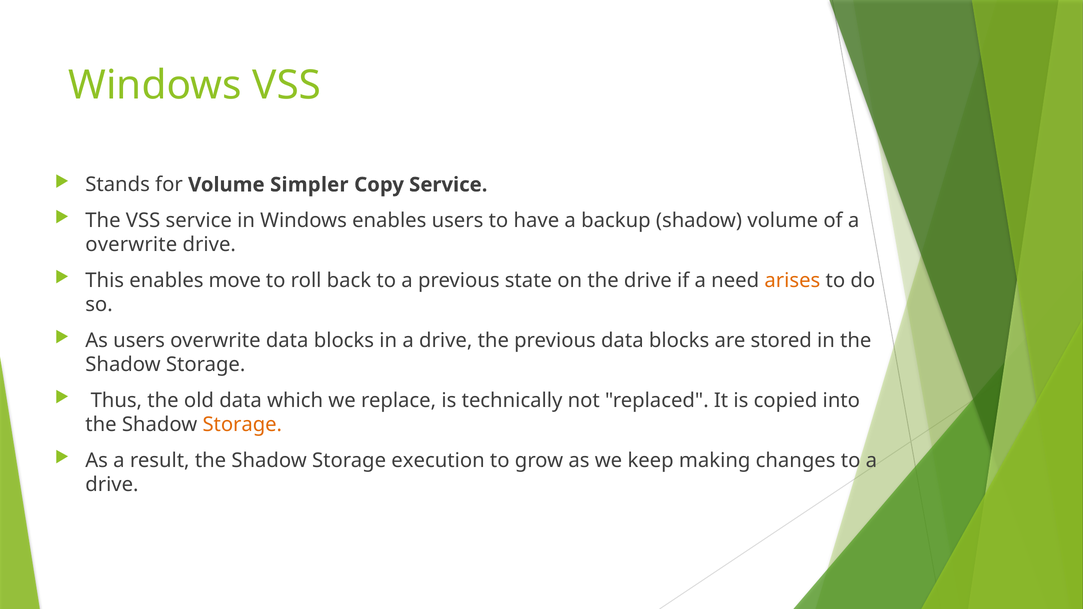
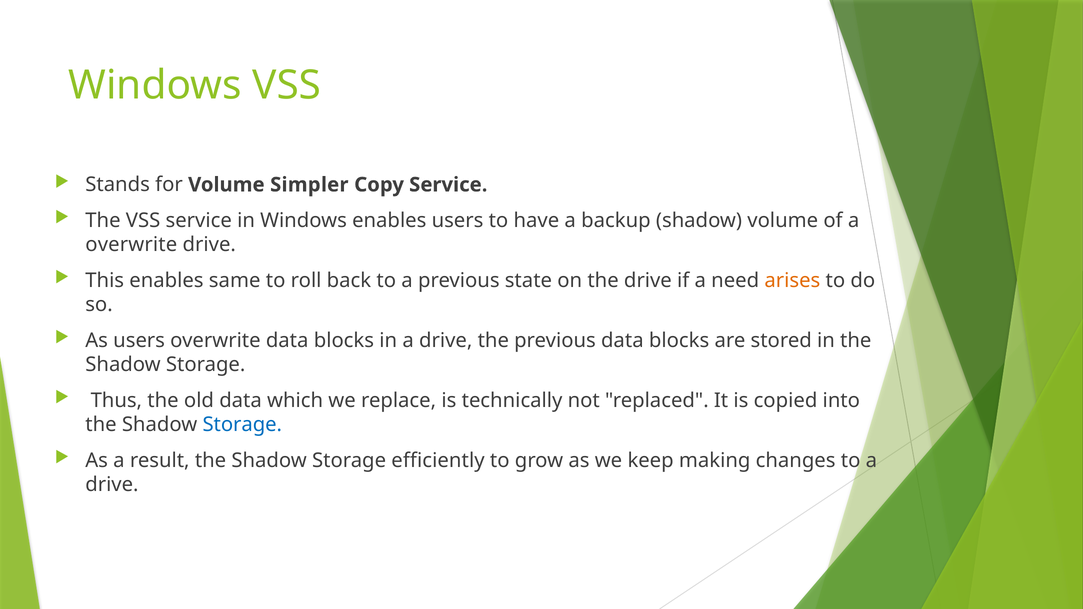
move: move -> same
Storage at (242, 425) colour: orange -> blue
execution: execution -> efficiently
